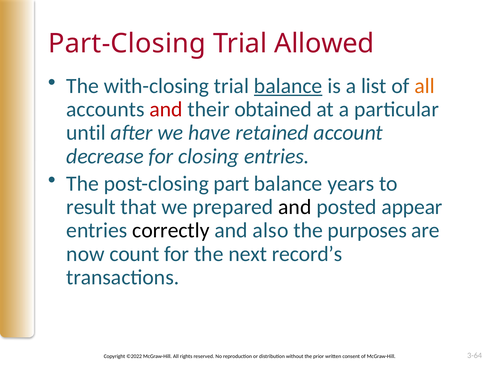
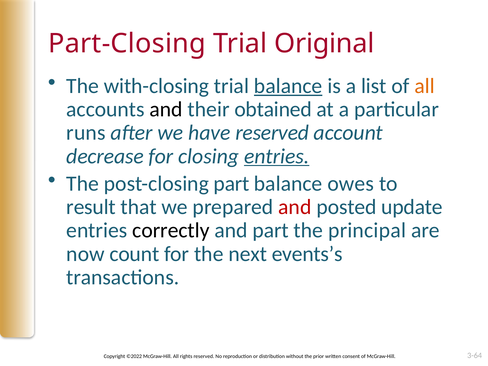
Allowed: Allowed -> Original
and at (166, 109) colour: red -> black
until: until -> runs
have retained: retained -> reserved
entries at (277, 156) underline: none -> present
years: years -> owes
and at (295, 207) colour: black -> red
appear: appear -> update
and also: also -> part
purposes: purposes -> principal
record’s: record’s -> events’s
